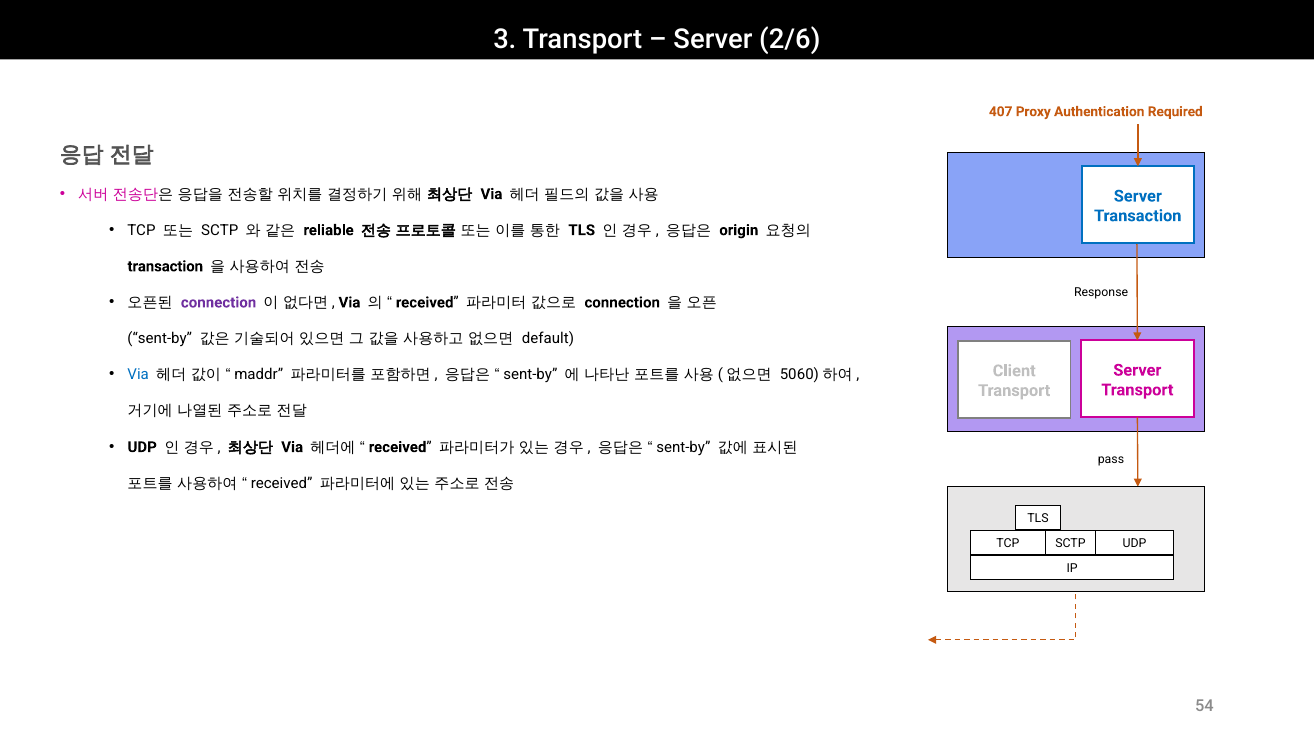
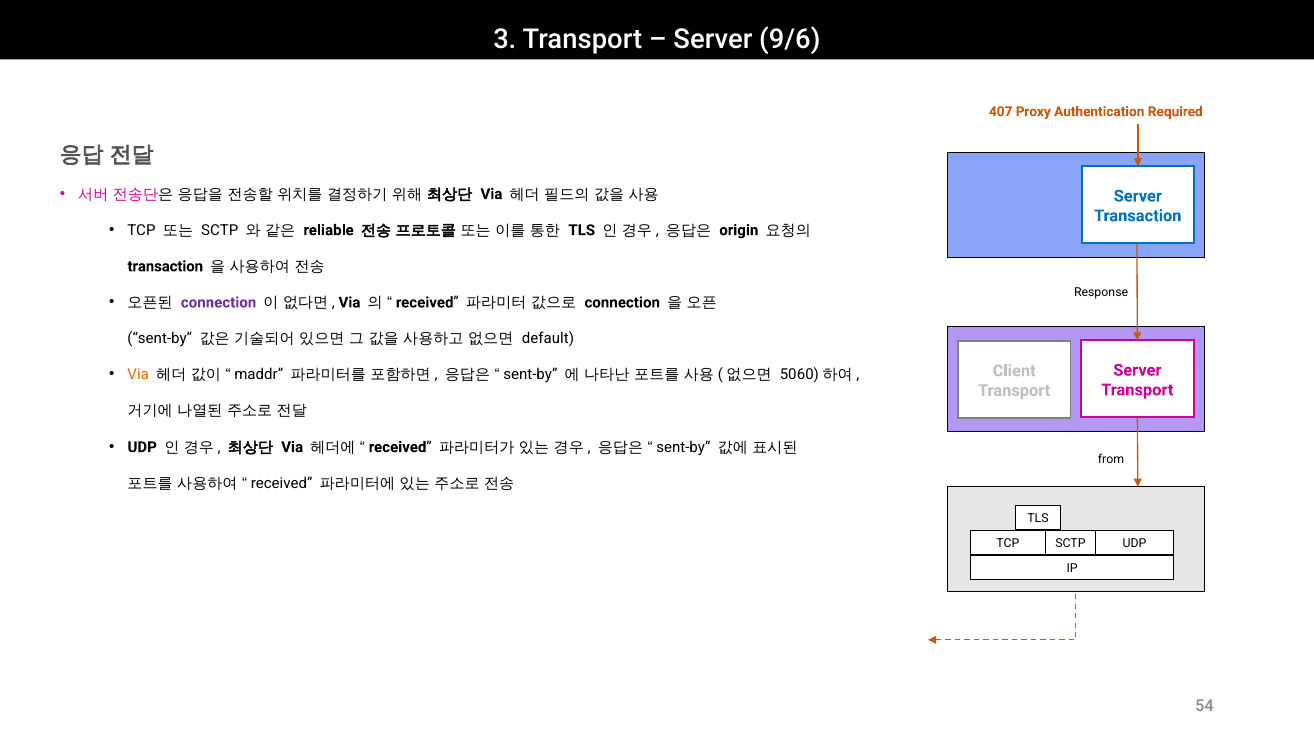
2/6: 2/6 -> 9/6
Via at (138, 375) colour: blue -> orange
pass: pass -> from
